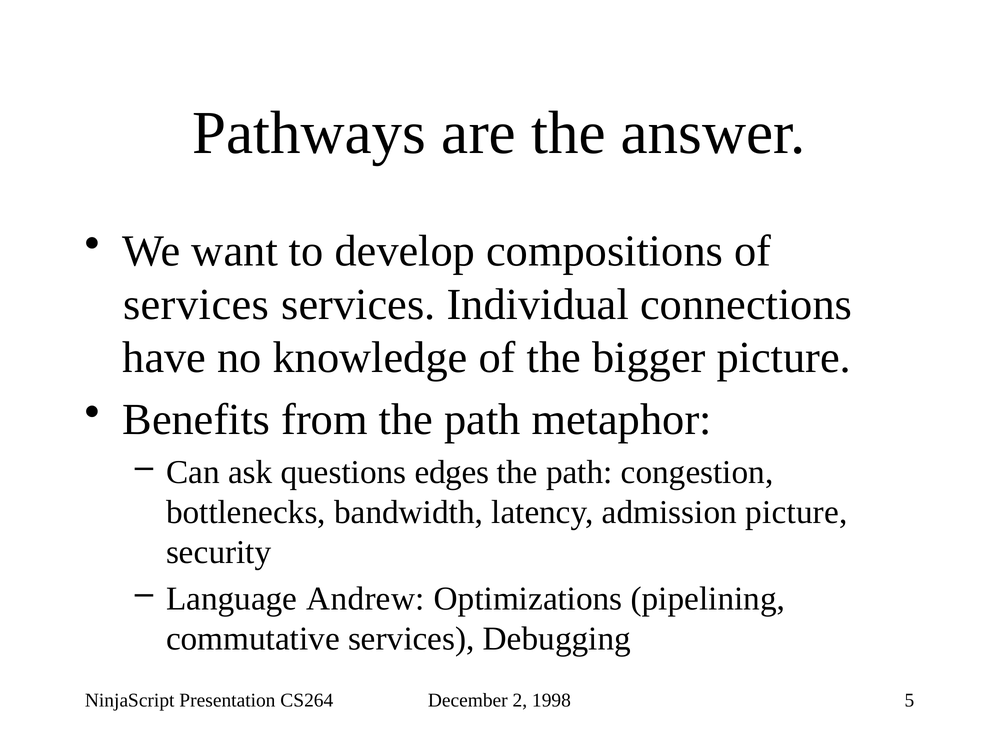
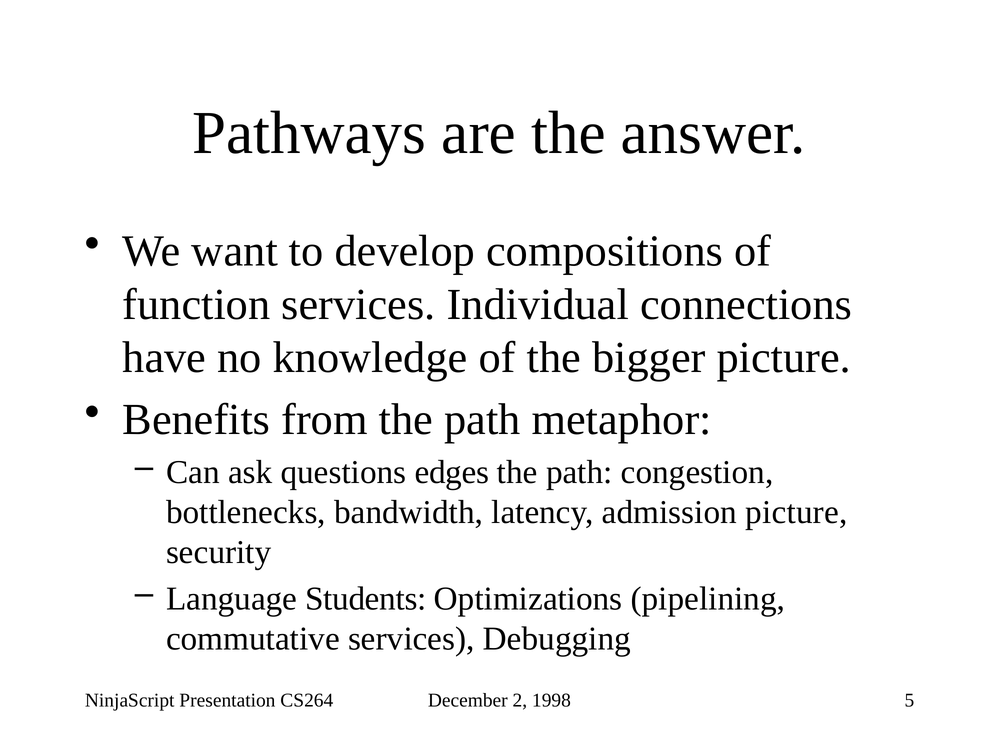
services at (196, 304): services -> function
Andrew: Andrew -> Students
